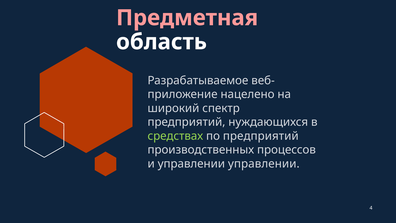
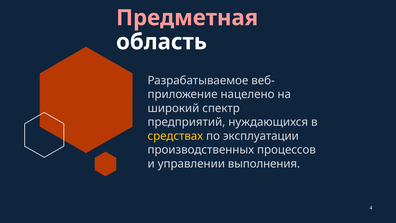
средствах colour: light green -> yellow
по предприятий: предприятий -> эксплуатации
управлении управлении: управлении -> выполнения
